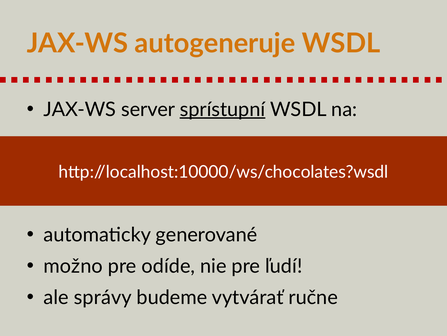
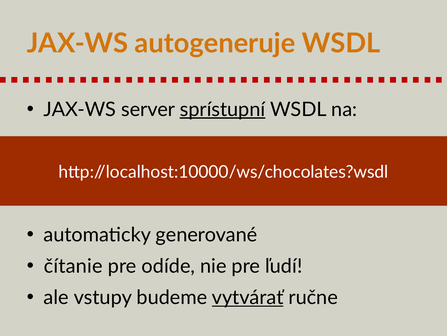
možno: možno -> čítanie
správy: správy -> vstupy
vytvárať underline: none -> present
